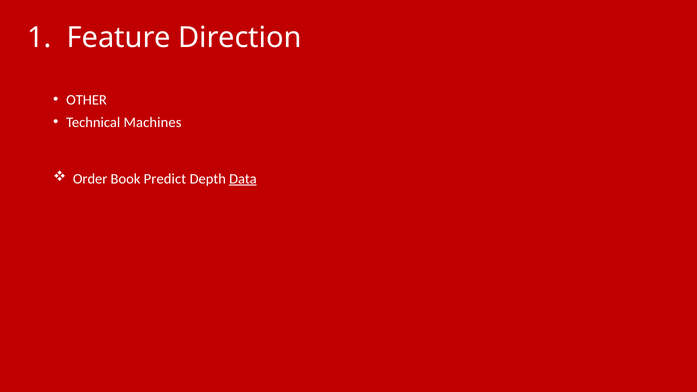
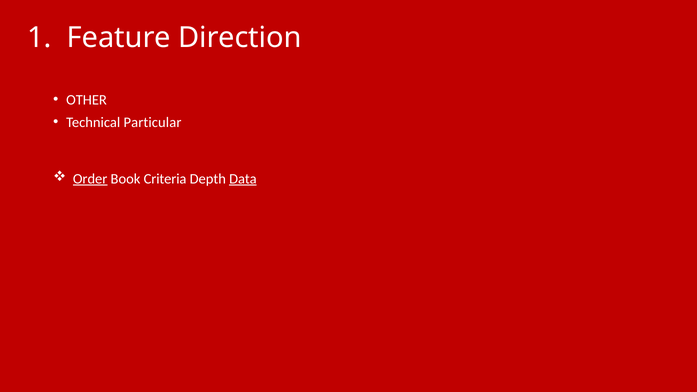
Machines: Machines -> Particular
Order underline: none -> present
Predict: Predict -> Criteria
